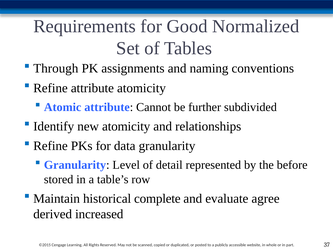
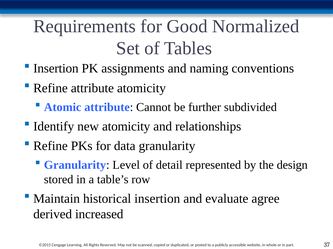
Through at (56, 69): Through -> Insertion
before: before -> design
historical complete: complete -> insertion
